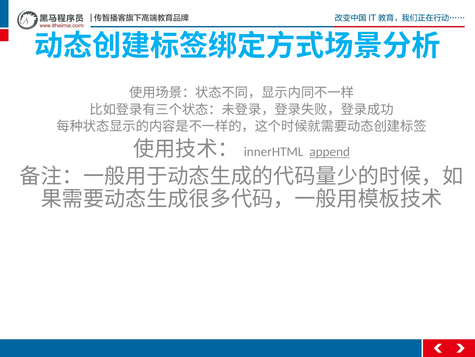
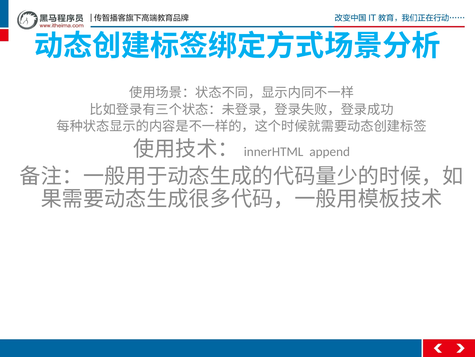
append underline: present -> none
